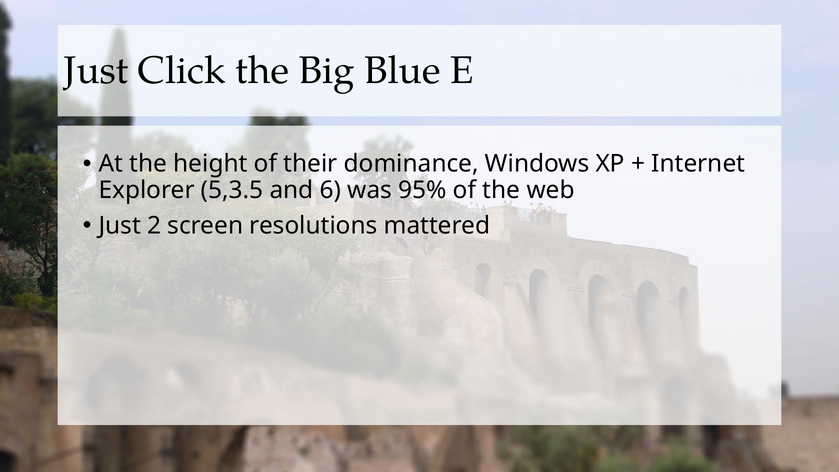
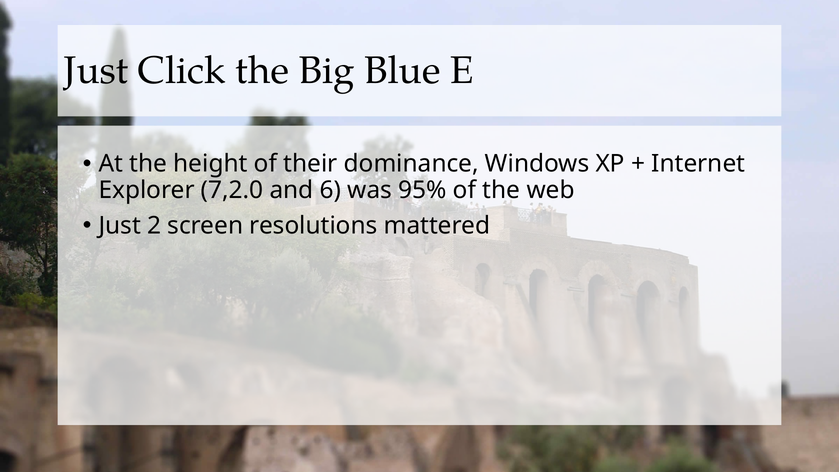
5,3.5: 5,3.5 -> 7,2.0
